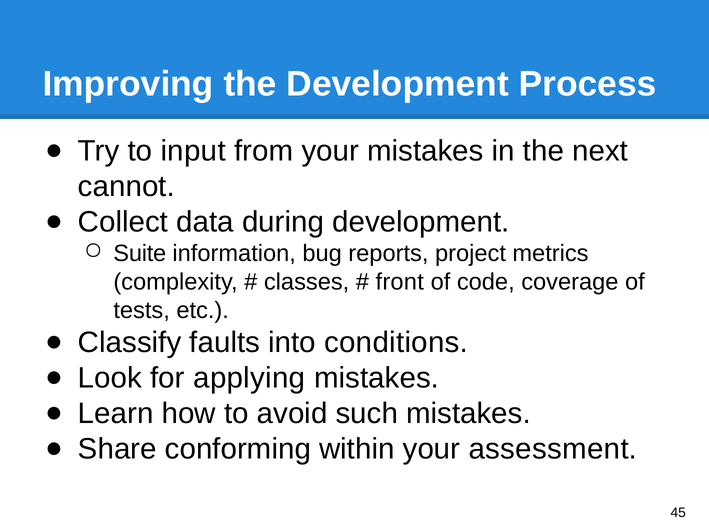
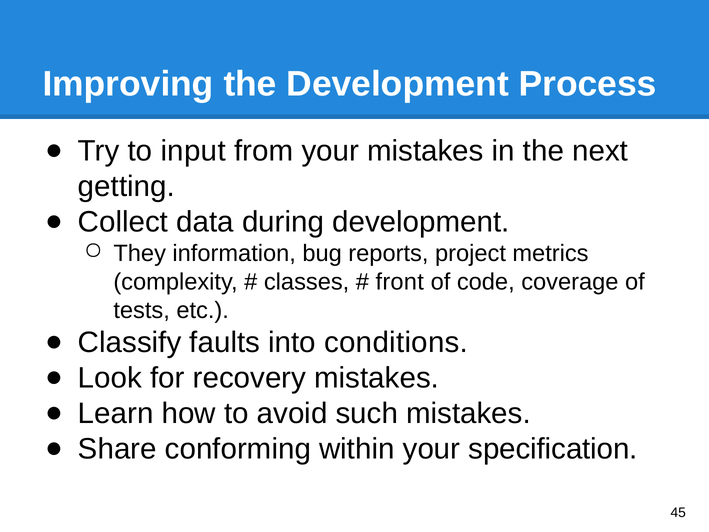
cannot: cannot -> getting
Suite: Suite -> They
applying: applying -> recovery
assessment: assessment -> specification
